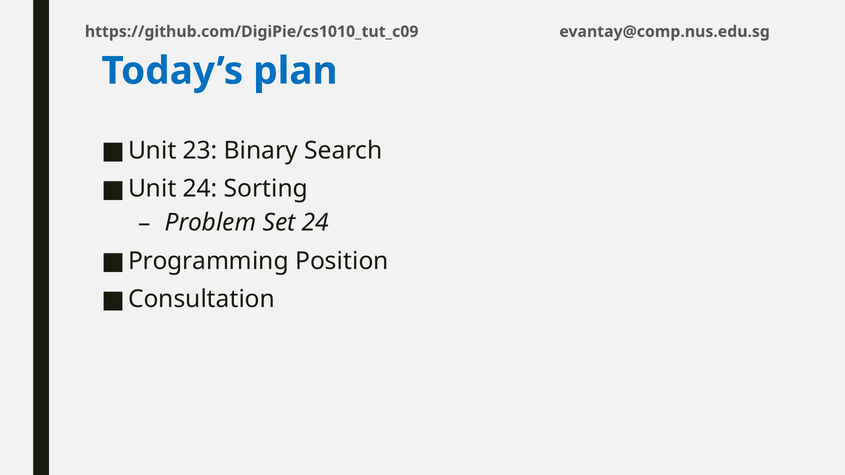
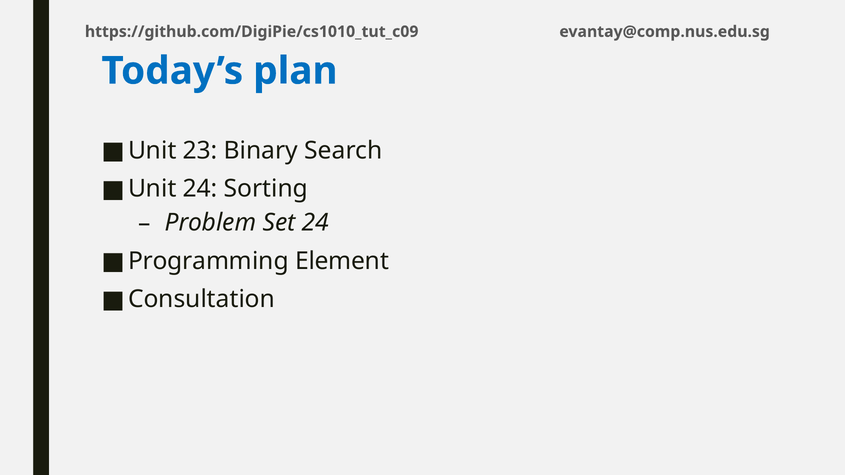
Position: Position -> Element
